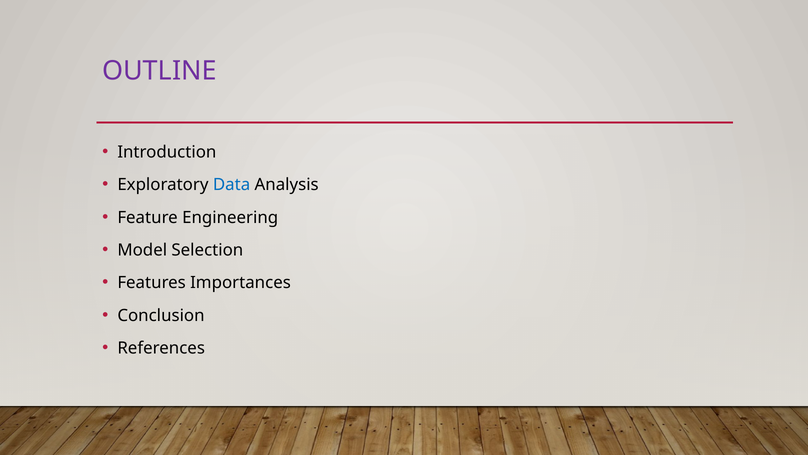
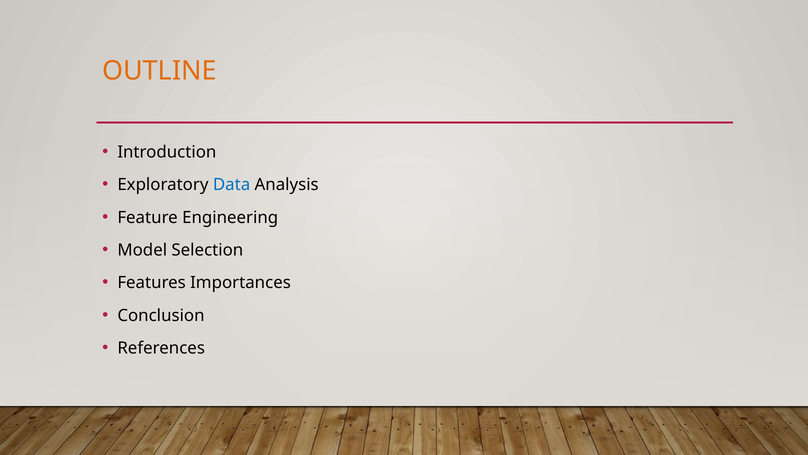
OUTLINE colour: purple -> orange
